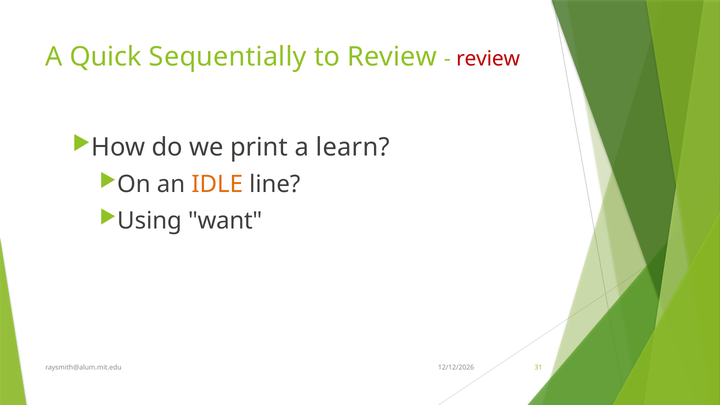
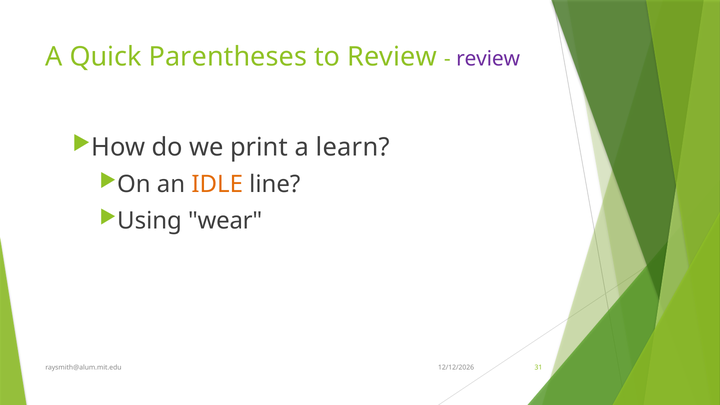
Sequentially: Sequentially -> Parentheses
review at (488, 59) colour: red -> purple
want: want -> wear
